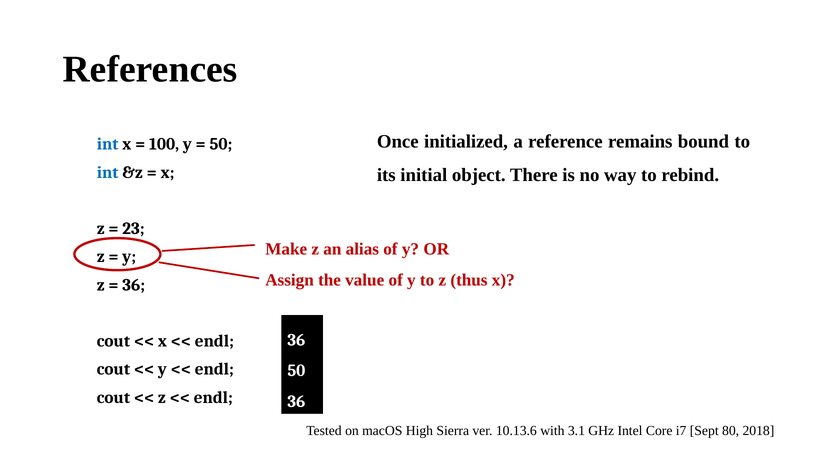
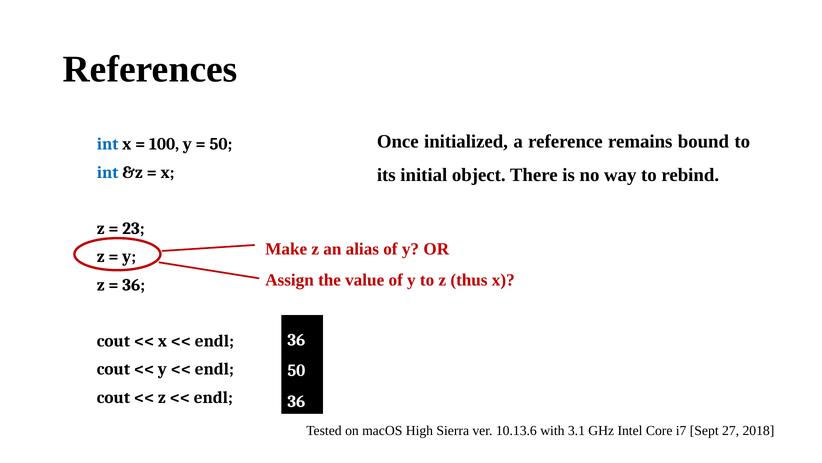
80: 80 -> 27
